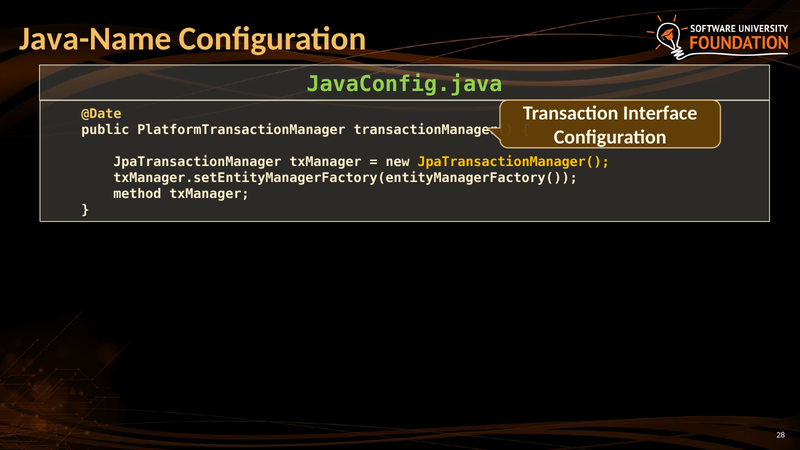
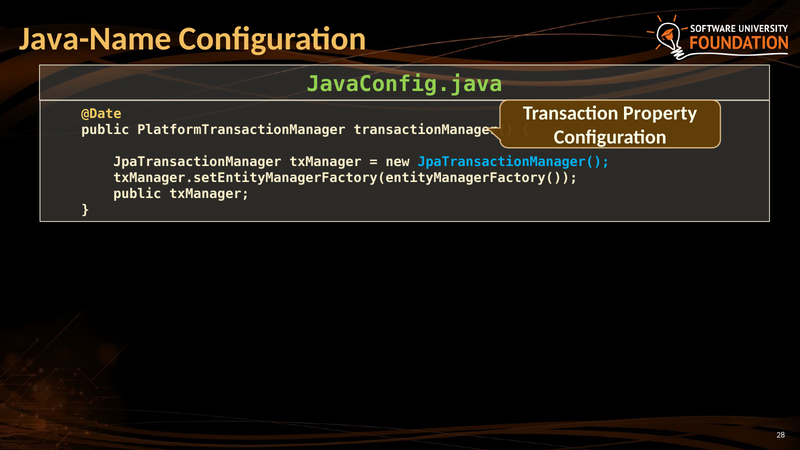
Interface: Interface -> Property
JpaTransactionManager( colour: yellow -> light blue
method at (137, 194): method -> public
